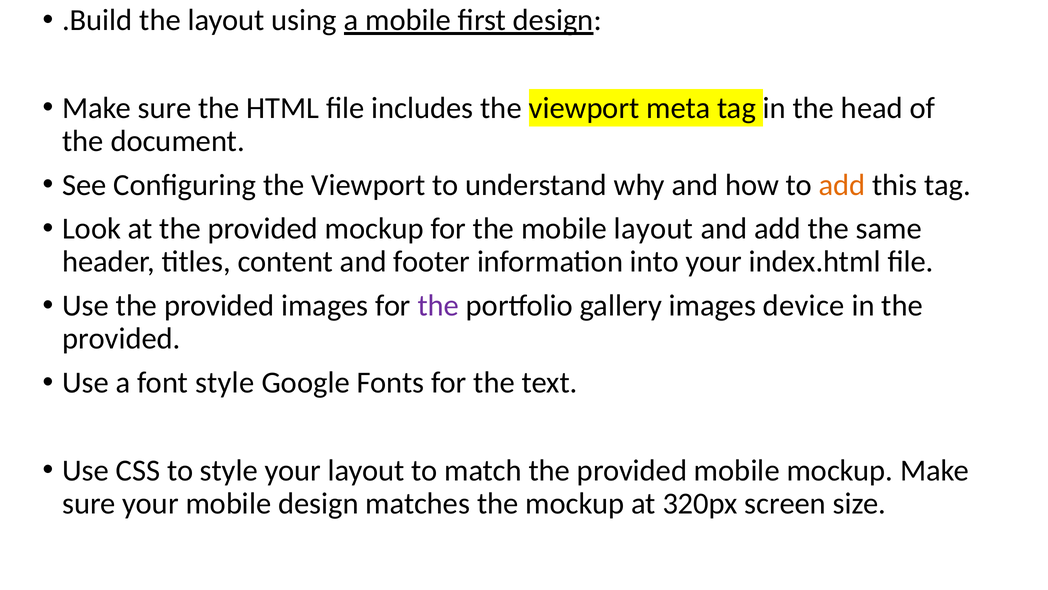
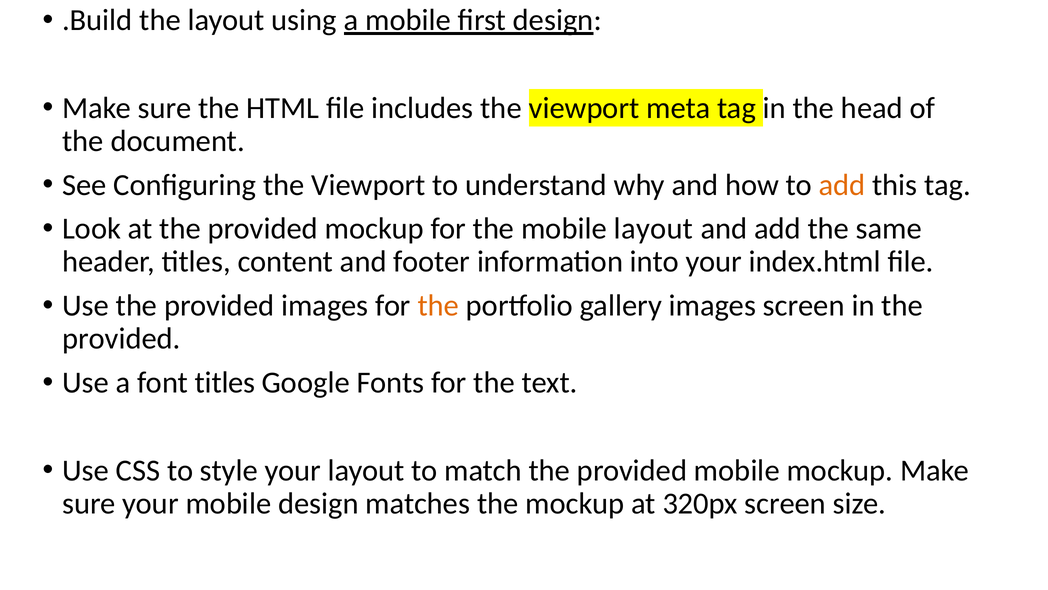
the at (438, 305) colour: purple -> orange
images device: device -> screen
font style: style -> titles
